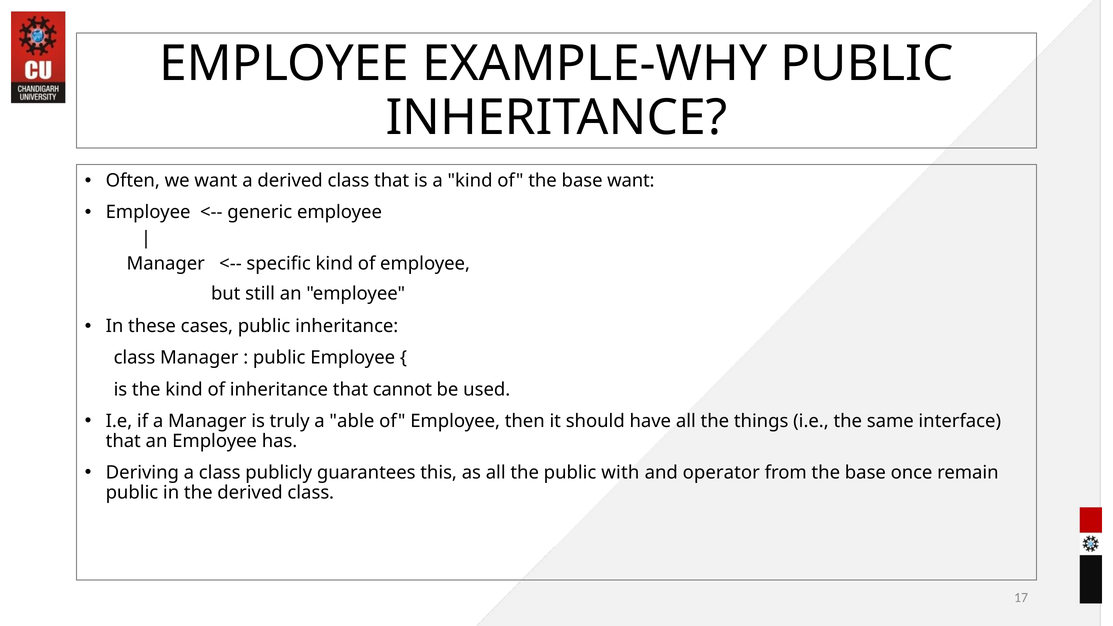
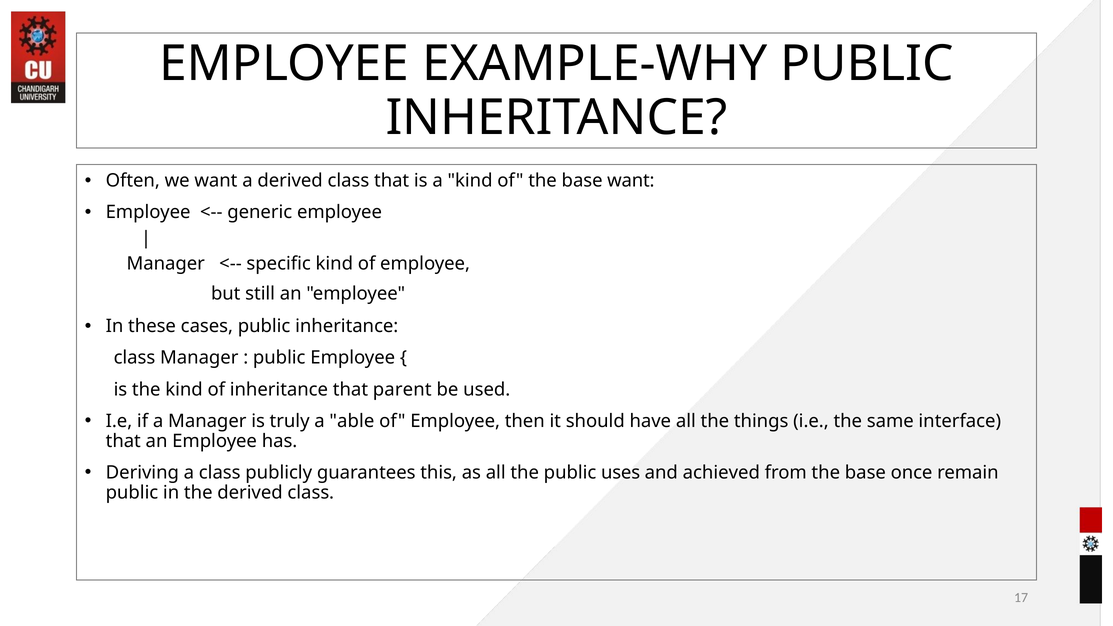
cannot: cannot -> parent
with: with -> uses
operator: operator -> achieved
